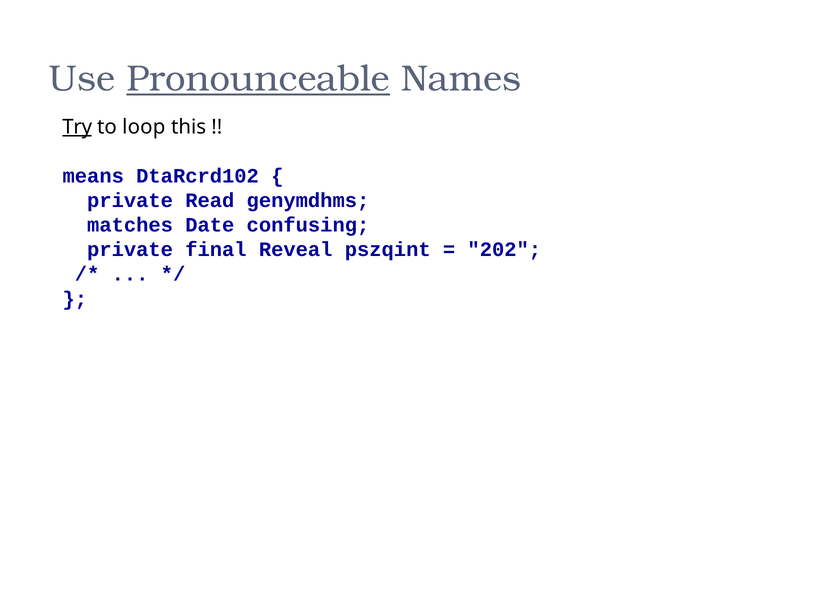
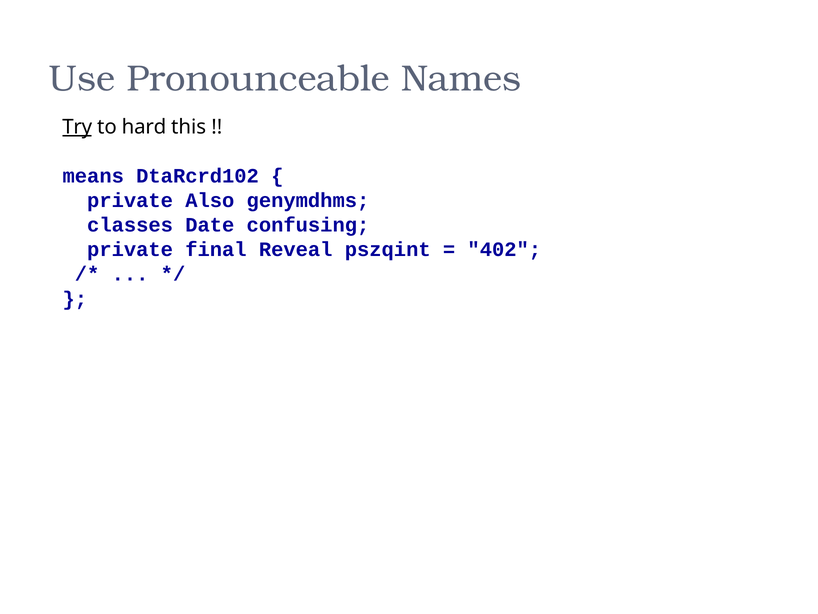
Pronounceable underline: present -> none
loop: loop -> hard
Read: Read -> Also
matches: matches -> classes
202: 202 -> 402
